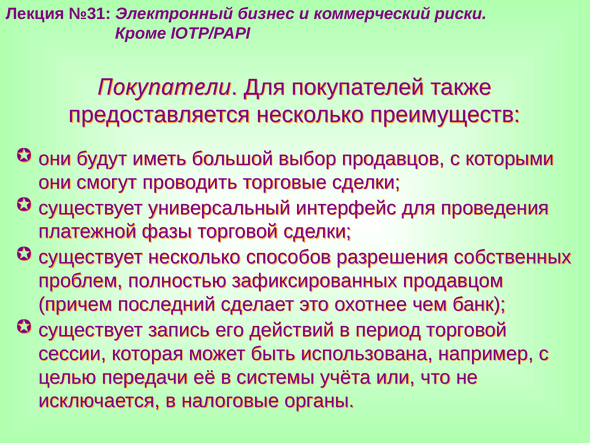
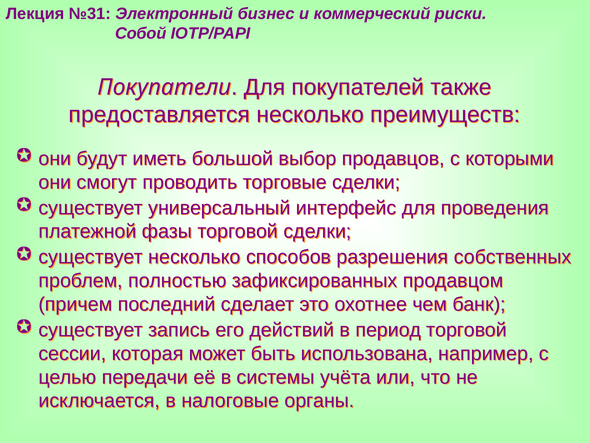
Кроме: Кроме -> Собой
